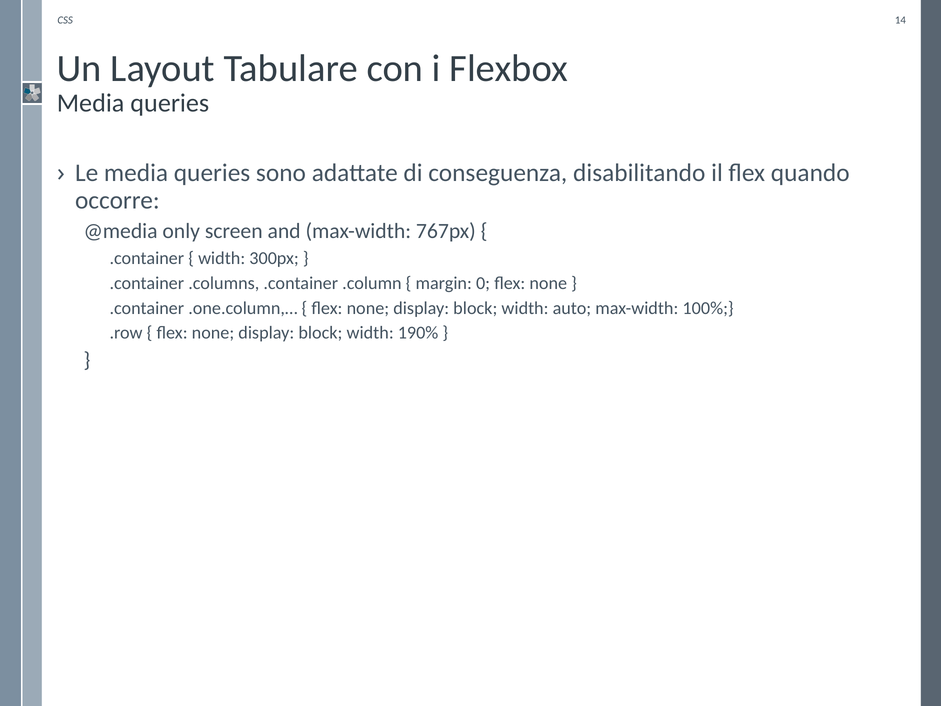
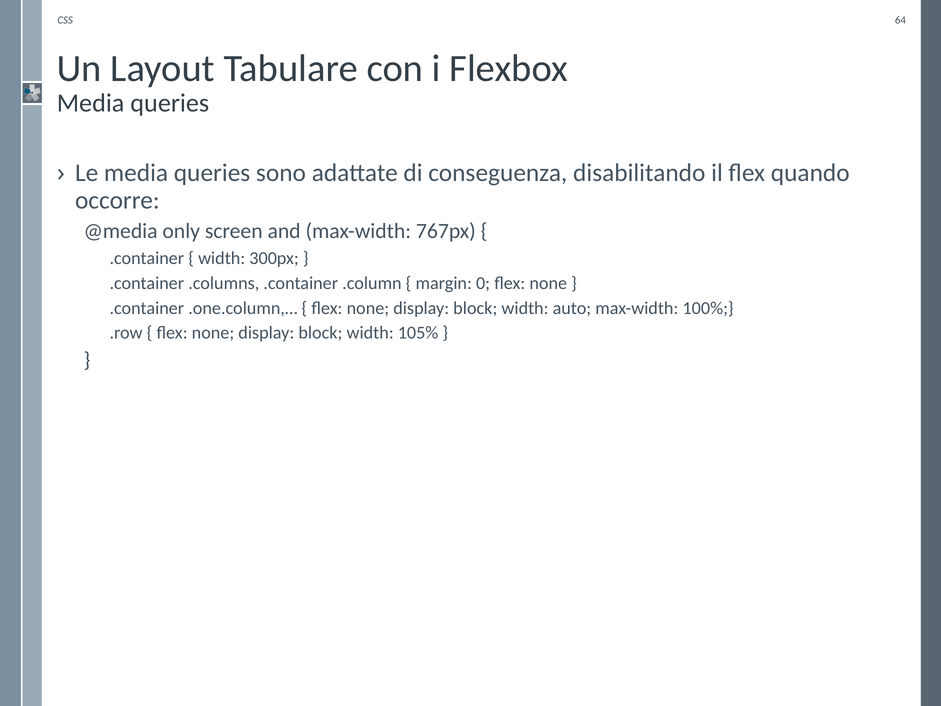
14: 14 -> 64
190%: 190% -> 105%
